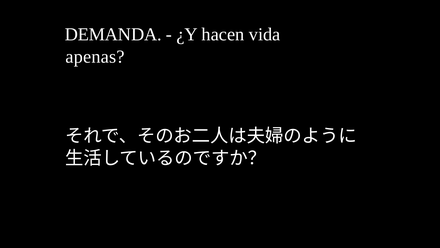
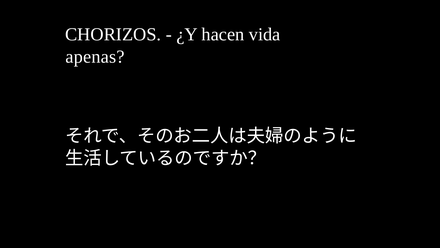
DEMANDA: DEMANDA -> CHORIZOS
